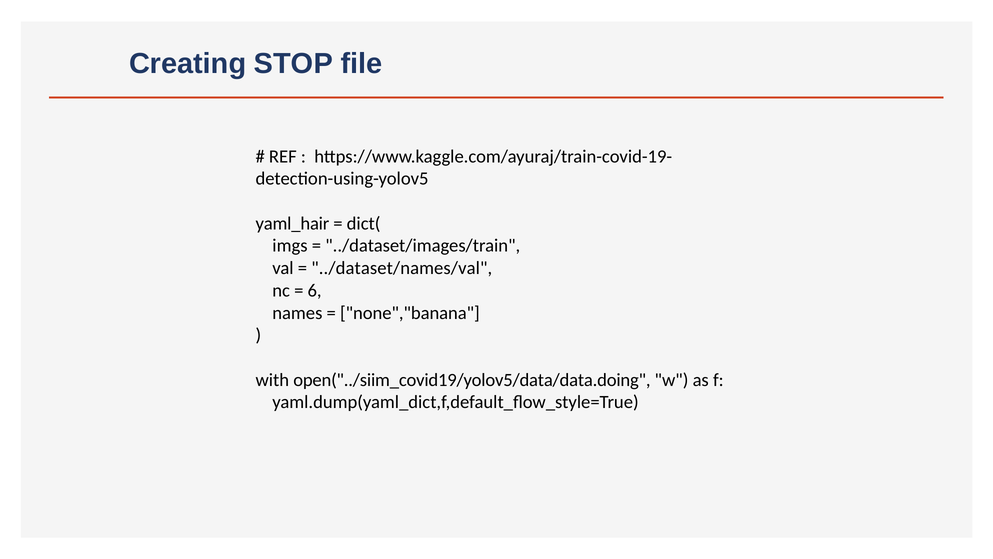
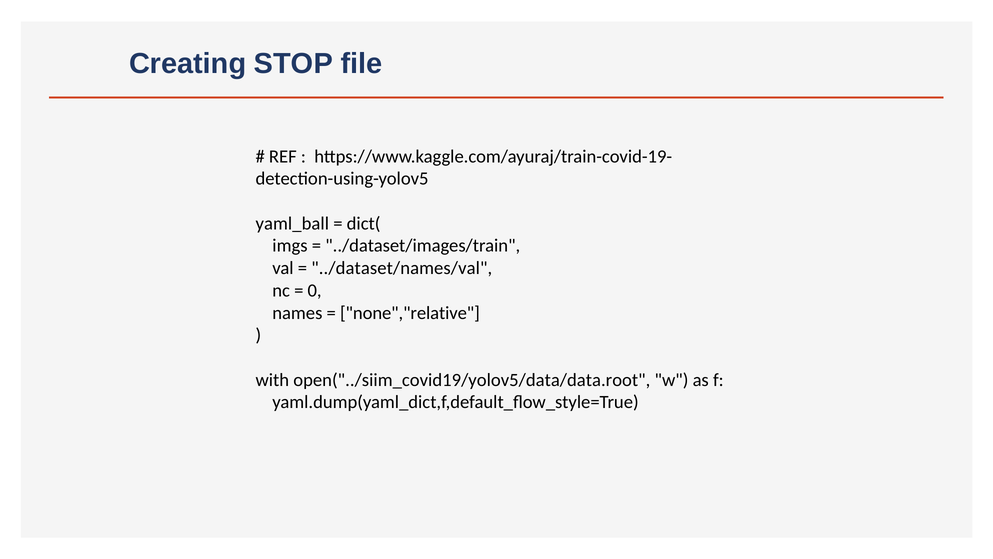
yaml_hair: yaml_hair -> yaml_ball
6: 6 -> 0
none","banana: none","banana -> none","relative
open("../siim_covid19/yolov5/data/data.doing: open("../siim_covid19/yolov5/data/data.doing -> open("../siim_covid19/yolov5/data/data.root
